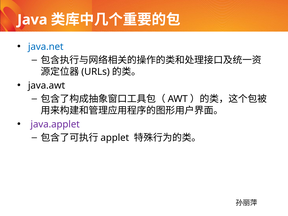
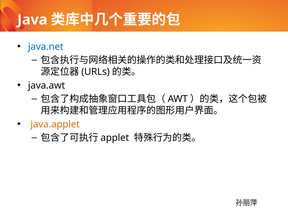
java.applet colour: purple -> orange
